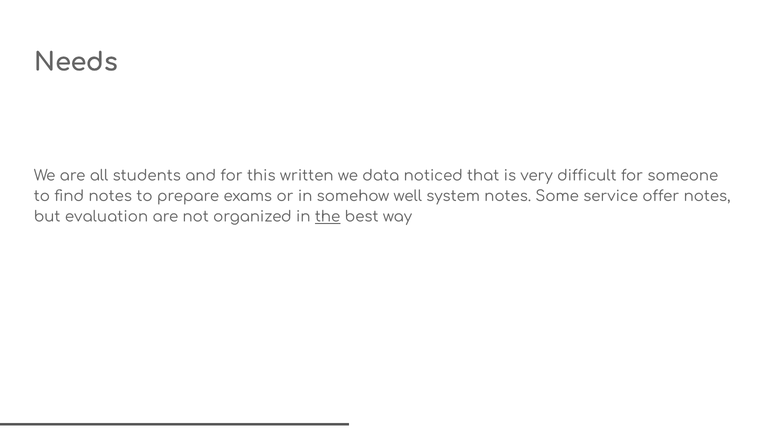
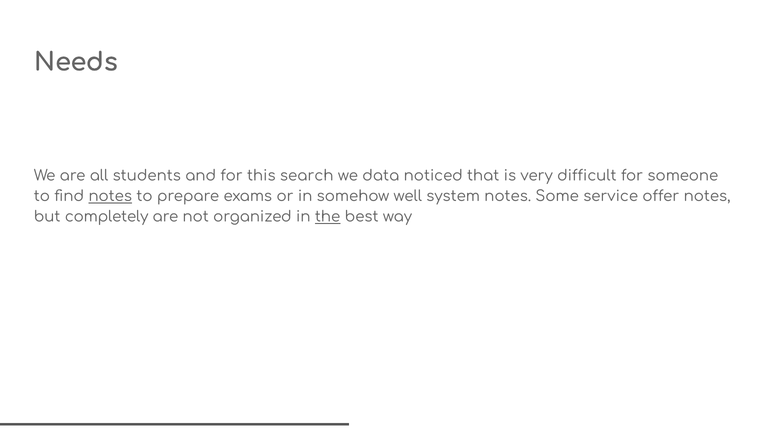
written: written -> search
notes at (110, 196) underline: none -> present
evaluation: evaluation -> completely
